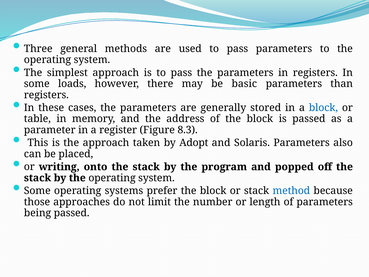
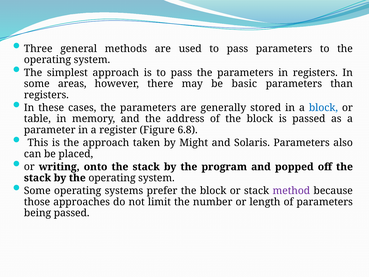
loads: loads -> areas
8.3: 8.3 -> 6.8
Adopt: Adopt -> Might
method colour: blue -> purple
